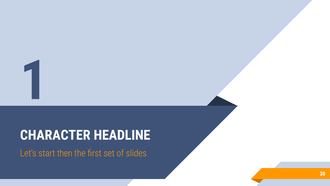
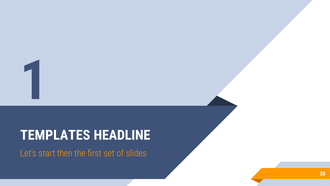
CHARACTER: CHARACTER -> TEMPLATES
